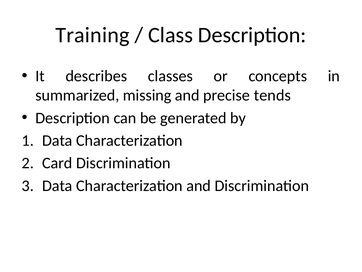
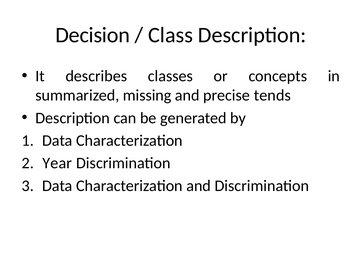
Training: Training -> Decision
Card: Card -> Year
